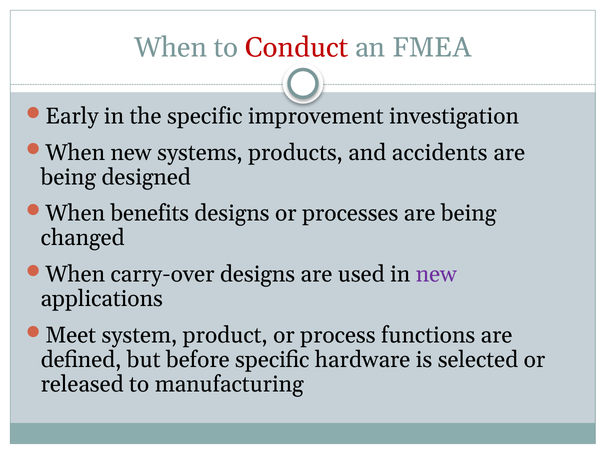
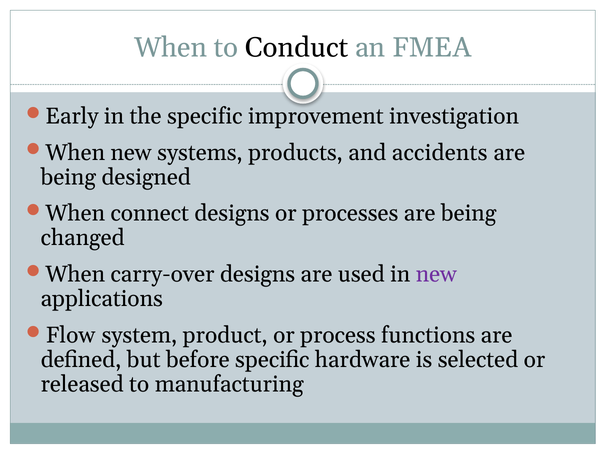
Conduct colour: red -> black
benefits: benefits -> connect
Meet: Meet -> Flow
